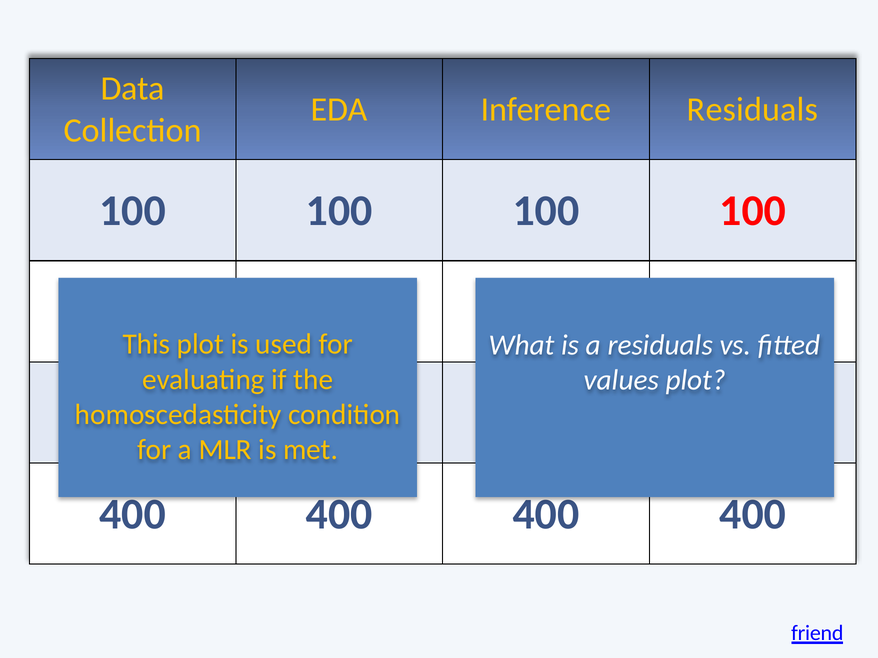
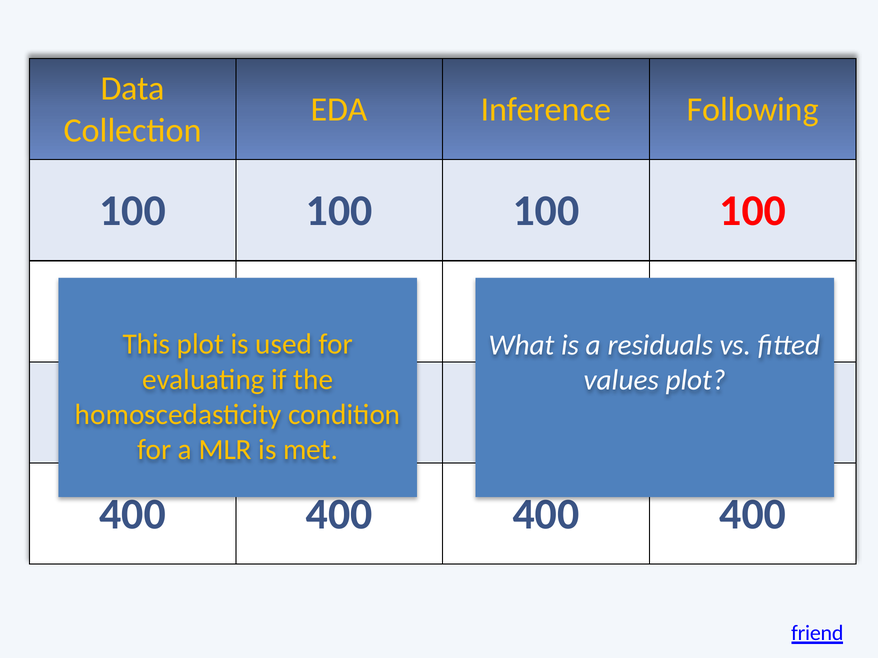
Inference Residuals: Residuals -> Following
